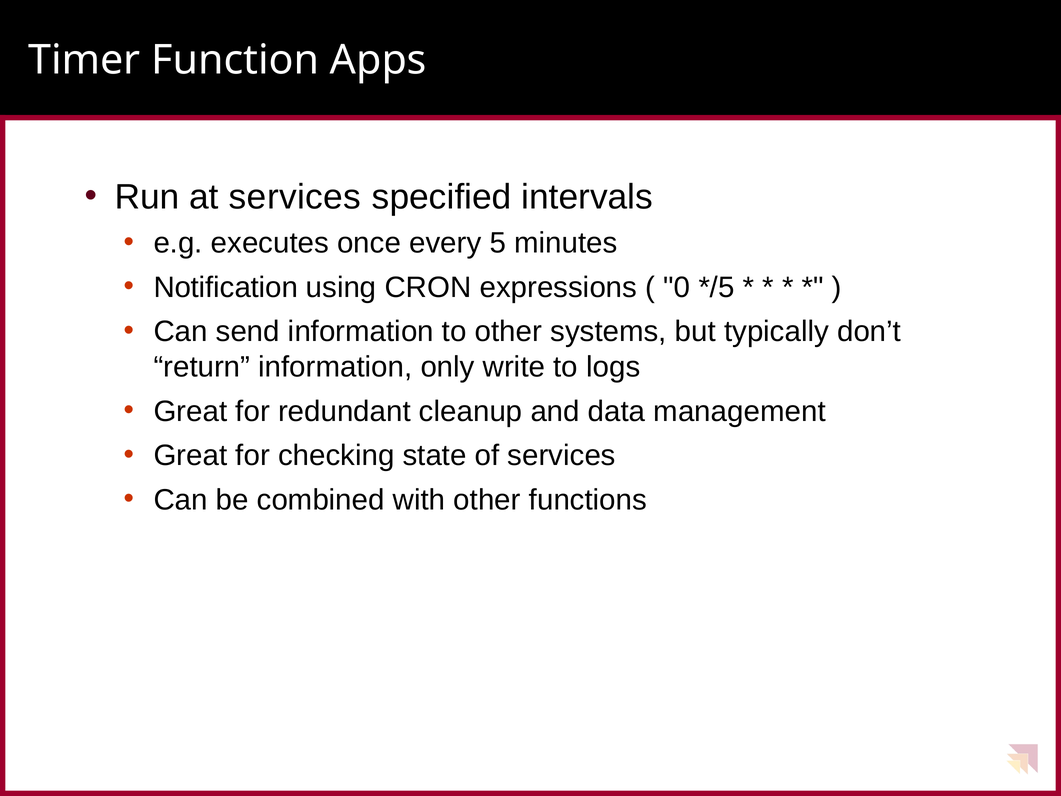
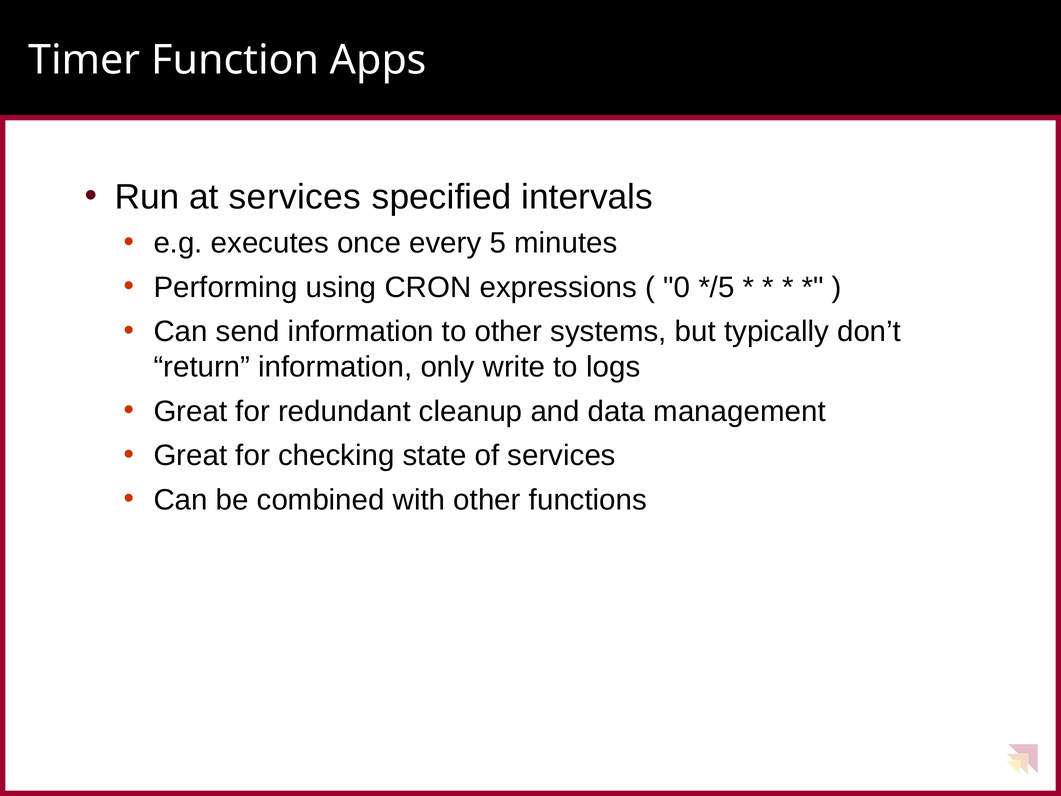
Notification: Notification -> Performing
